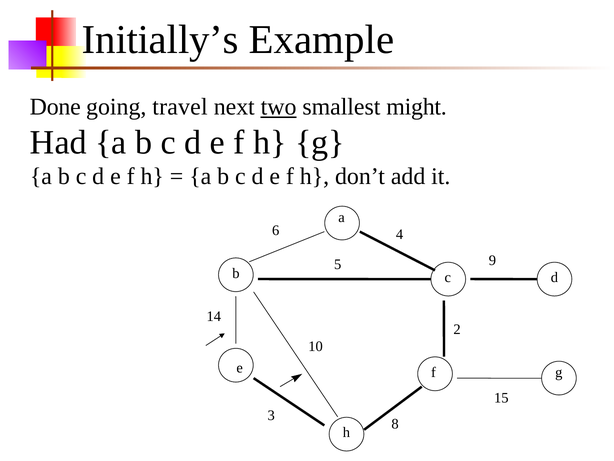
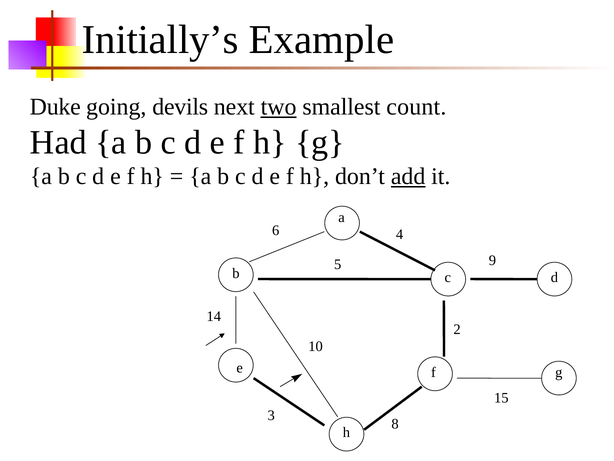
Done: Done -> Duke
travel: travel -> devils
might: might -> count
add underline: none -> present
